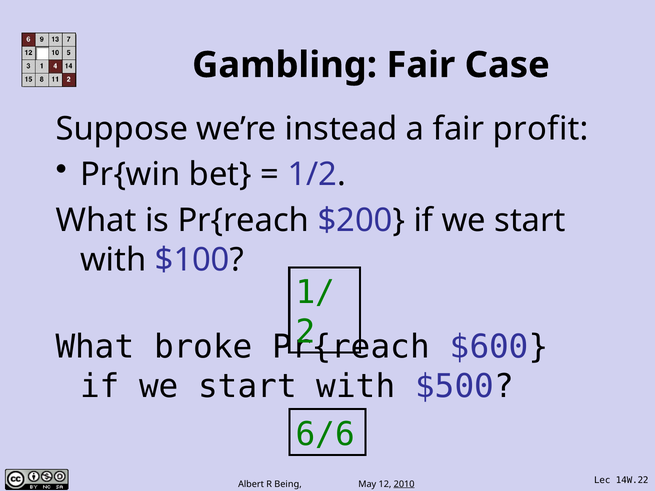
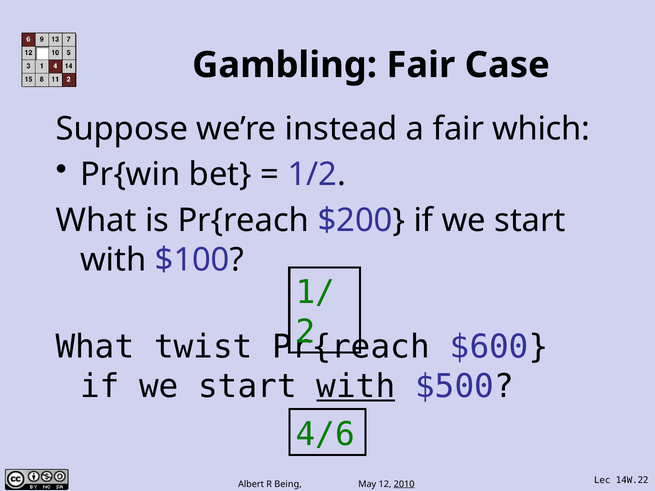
profit: profit -> which
broke: broke -> twist
with at (356, 386) underline: none -> present
6/6: 6/6 -> 4/6
